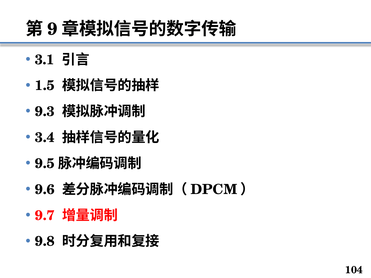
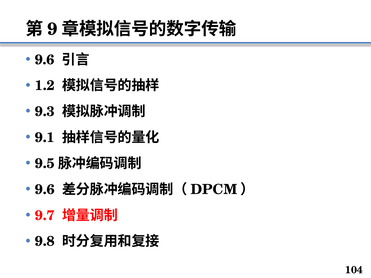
3.1 at (45, 60): 3.1 -> 9.6
1.5: 1.5 -> 1.2
3.4: 3.4 -> 9.1
